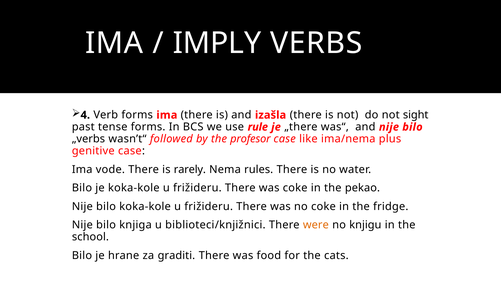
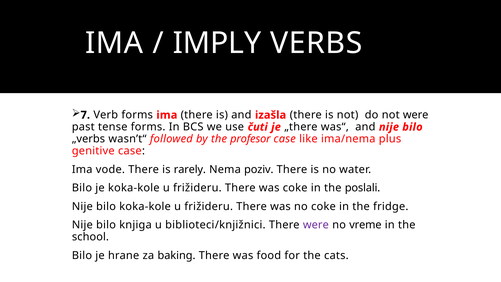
4: 4 -> 7
not sight: sight -> were
rule: rule -> čuti
rules: rules -> poziv
pekao: pekao -> poslali
were at (316, 225) colour: orange -> purple
knjigu: knjigu -> vreme
graditi: graditi -> baking
